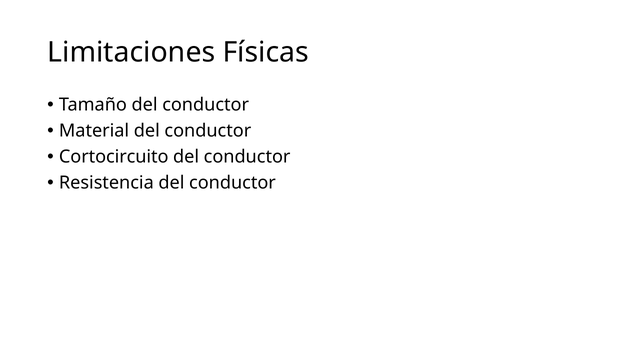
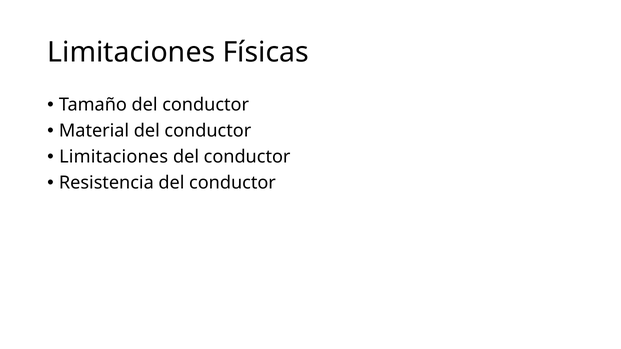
Cortocircuito at (114, 157): Cortocircuito -> Limitaciones
